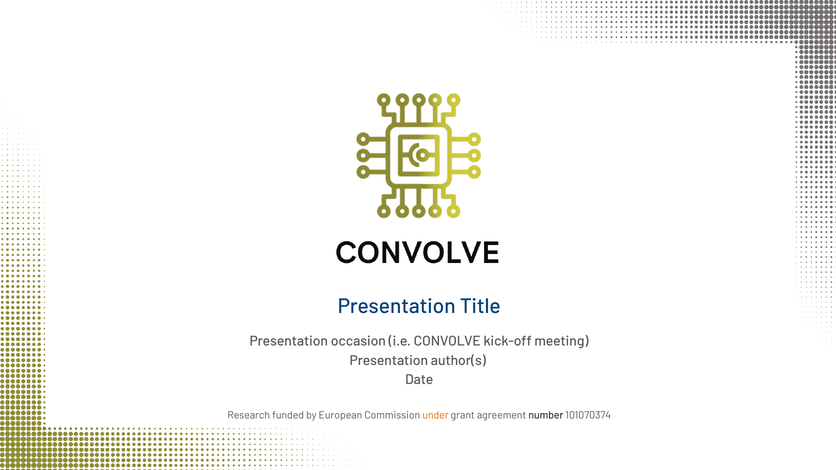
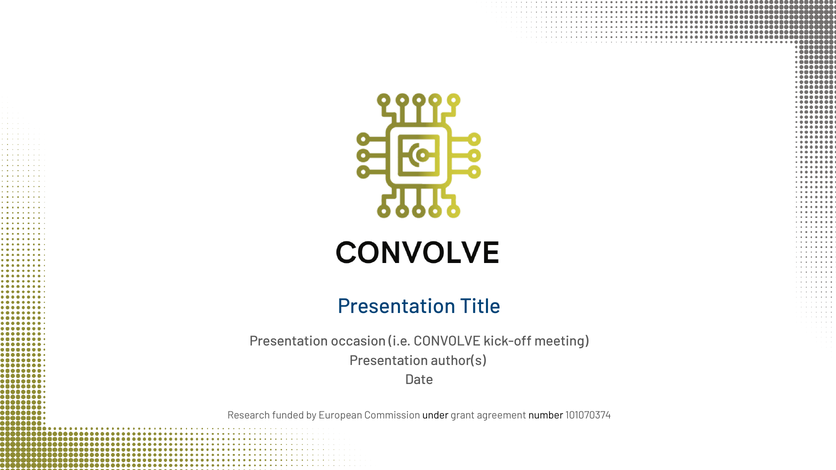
under colour: orange -> black
